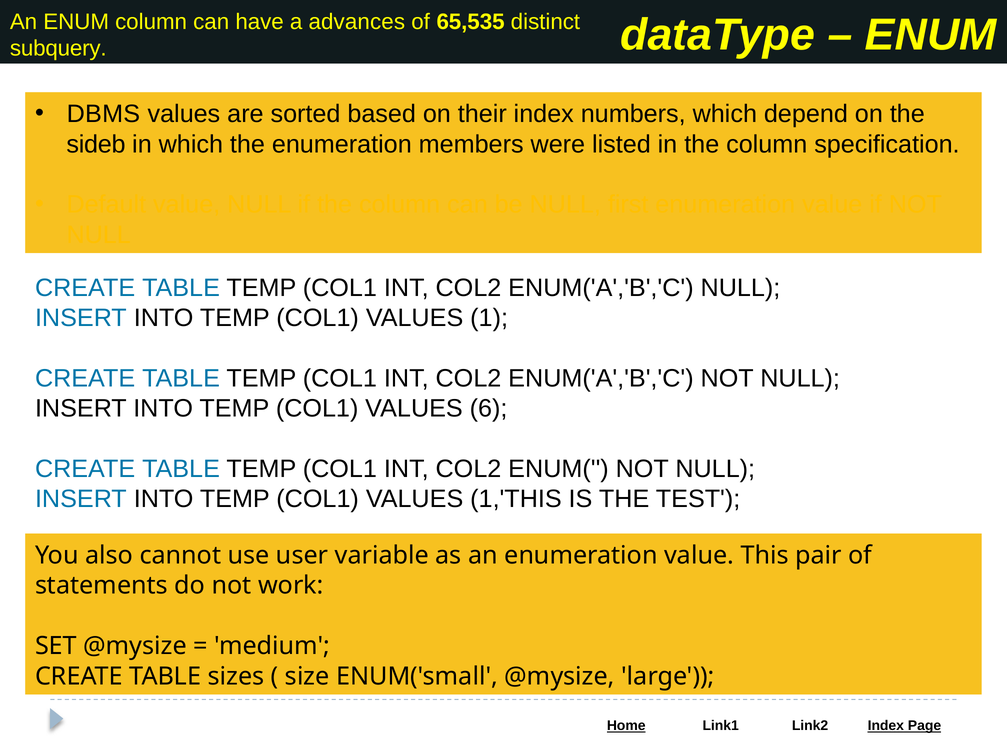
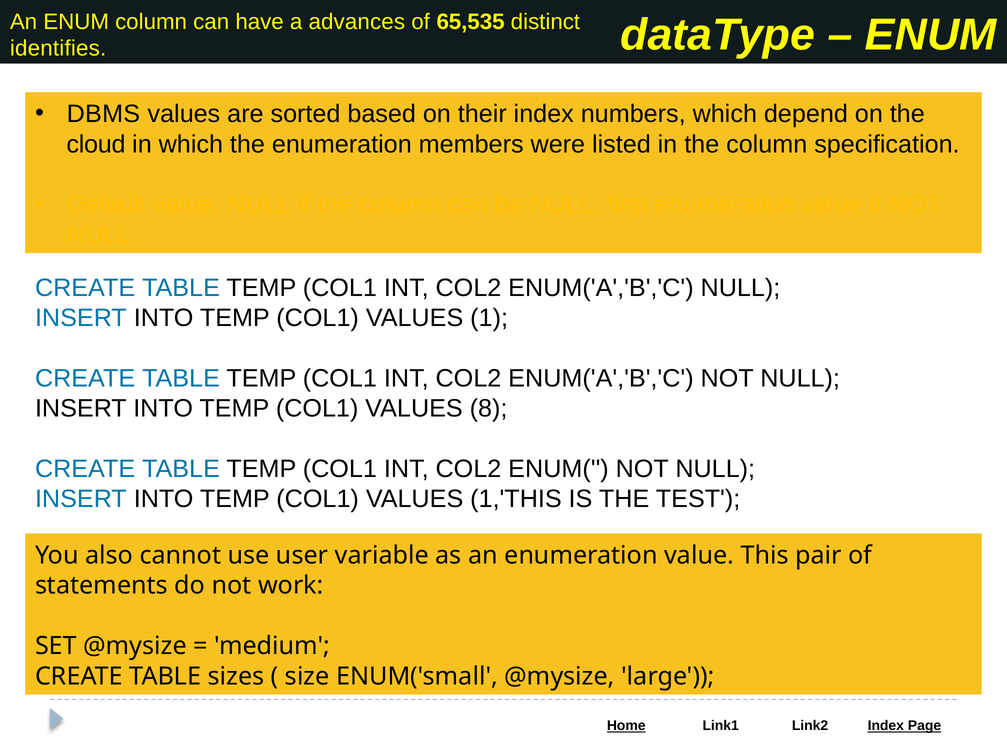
subquery: subquery -> identifies
sideb: sideb -> cloud
6: 6 -> 8
